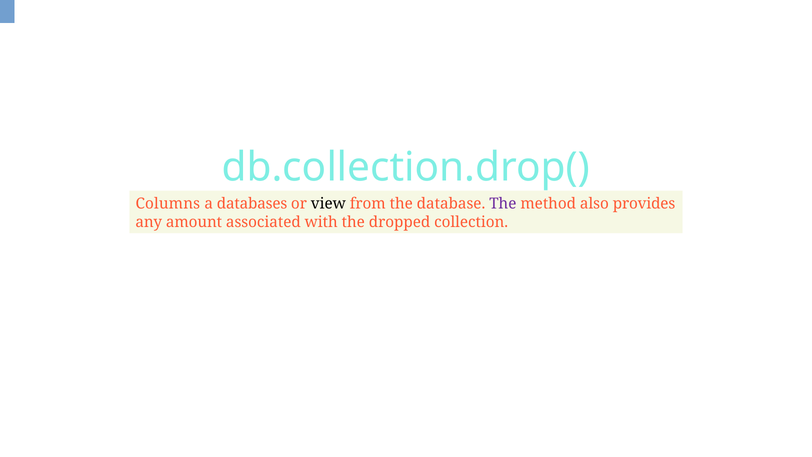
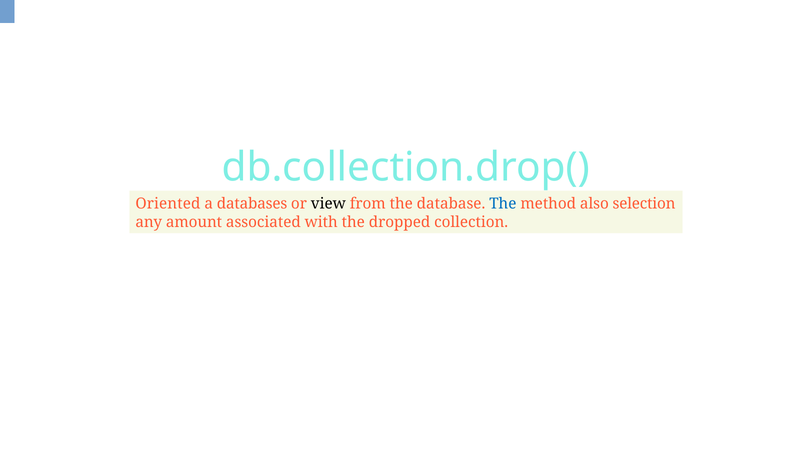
Columns: Columns -> Oriented
The at (503, 204) colour: purple -> blue
provides: provides -> selection
